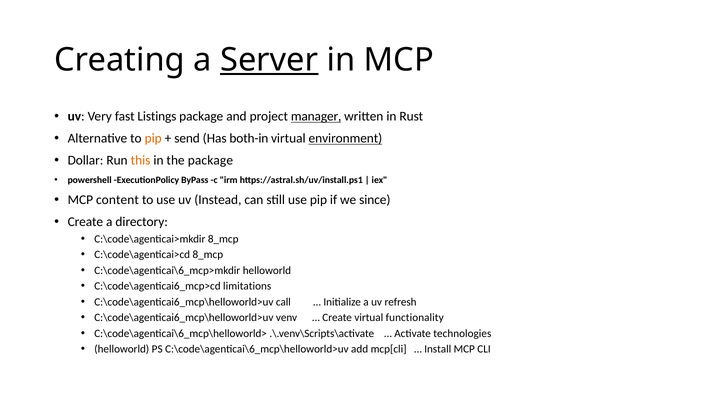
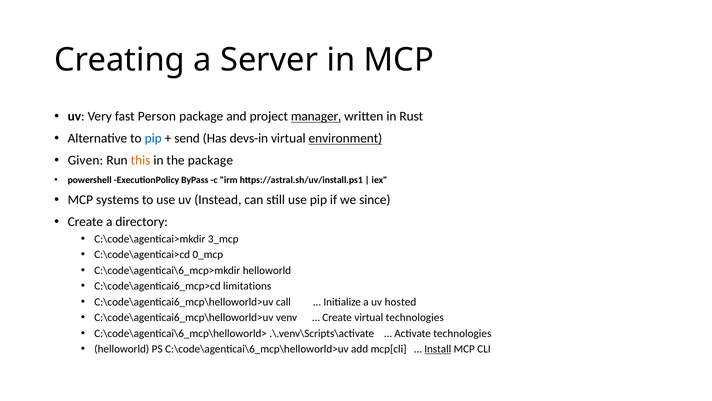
Server underline: present -> none
Listings: Listings -> Person
pip at (153, 138) colour: orange -> blue
both-in: both-in -> devs-in
Dollar: Dollar -> Given
content: content -> systems
C:\code\agenticai>mkdir 8_mcp: 8_mcp -> 3_mcp
C:\code\agenticai>cd 8_mcp: 8_mcp -> 0_mcp
refresh: refresh -> hosted
virtual functionality: functionality -> technologies
Install underline: none -> present
